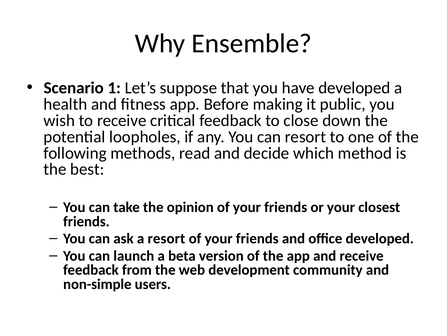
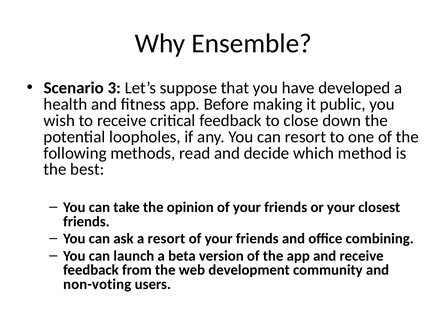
1: 1 -> 3
office developed: developed -> combining
non-simple: non-simple -> non-voting
